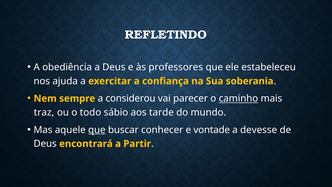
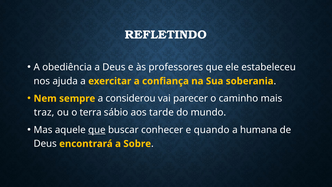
caminho underline: present -> none
todo: todo -> terra
vontade: vontade -> quando
devesse: devesse -> humana
Partir: Partir -> Sobre
